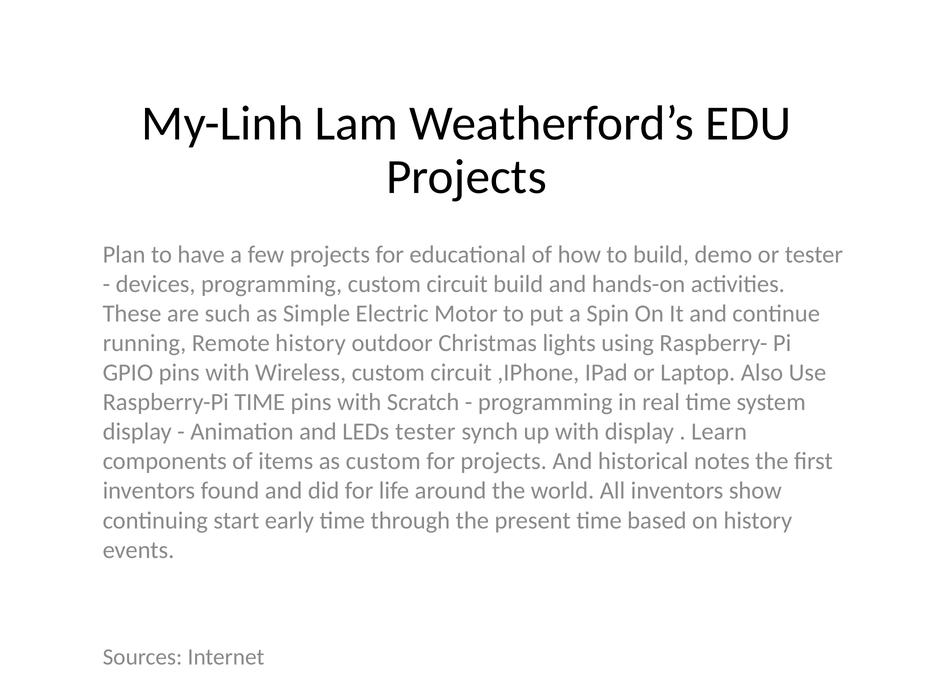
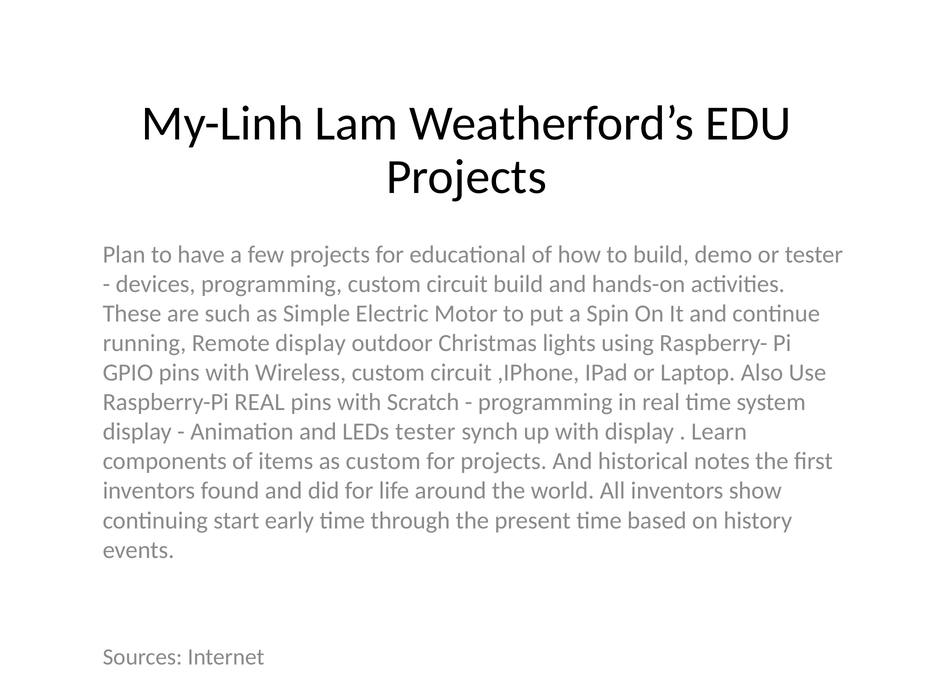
Remote history: history -> display
Raspberry-Pi TIME: TIME -> REAL
